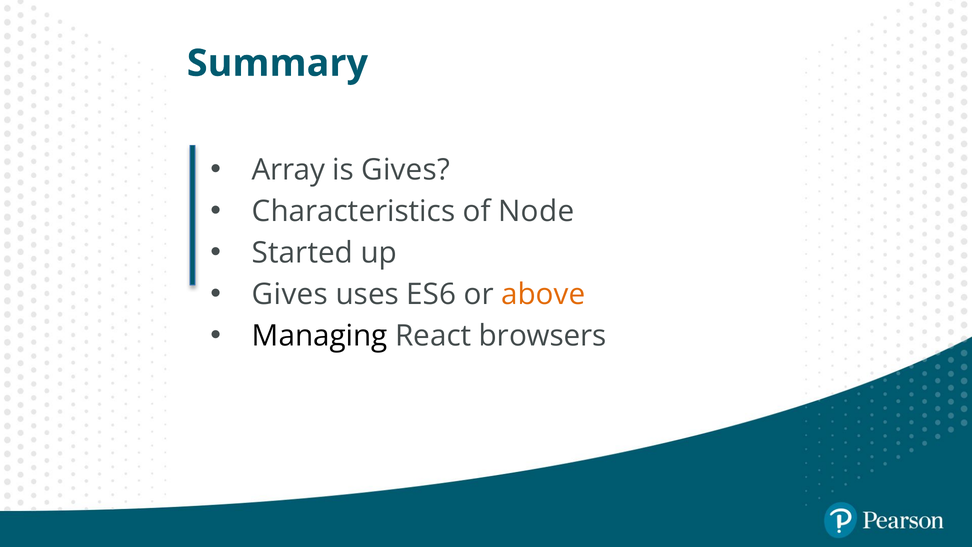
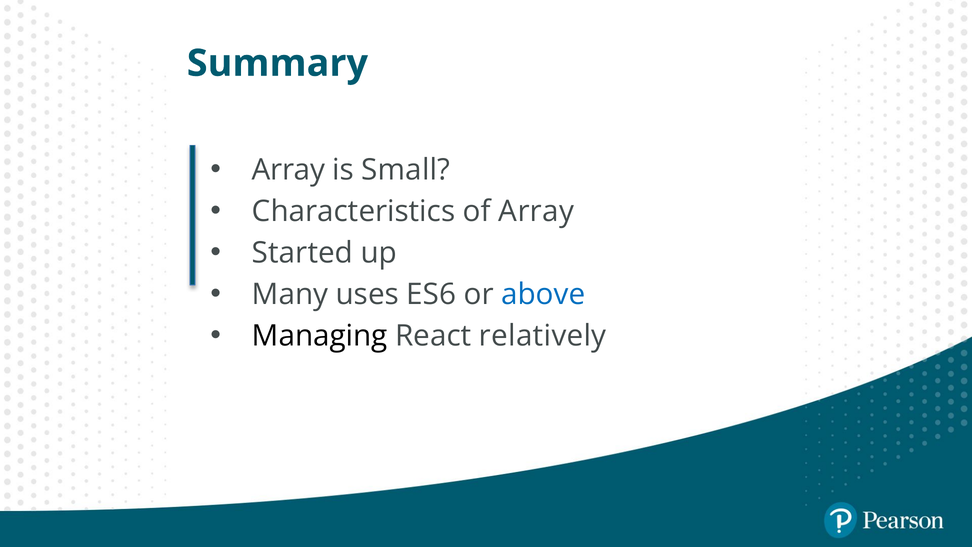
is Gives: Gives -> Small
of Node: Node -> Array
Gives at (290, 294): Gives -> Many
above colour: orange -> blue
browsers: browsers -> relatively
